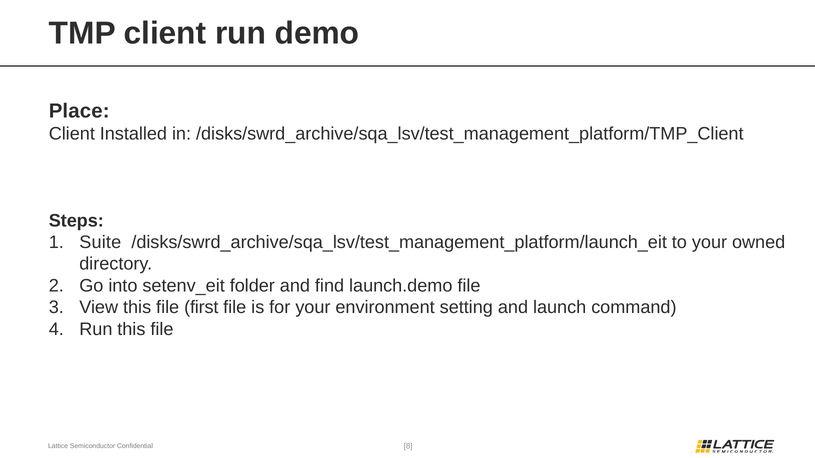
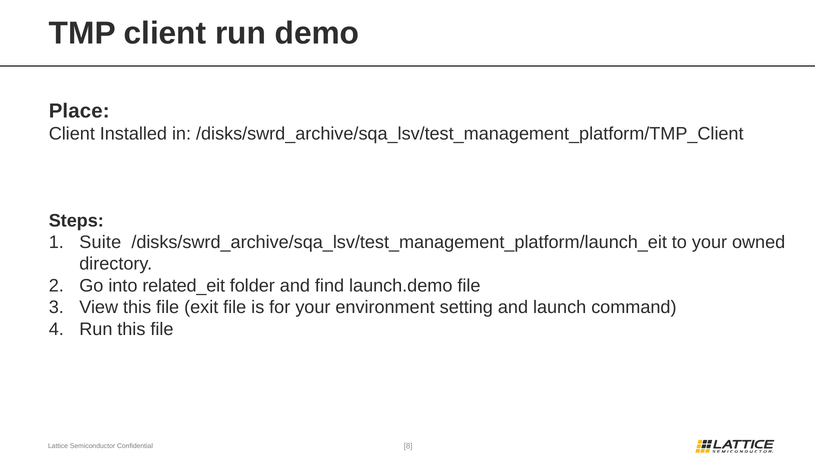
setenv_eit: setenv_eit -> related_eit
first: first -> exit
